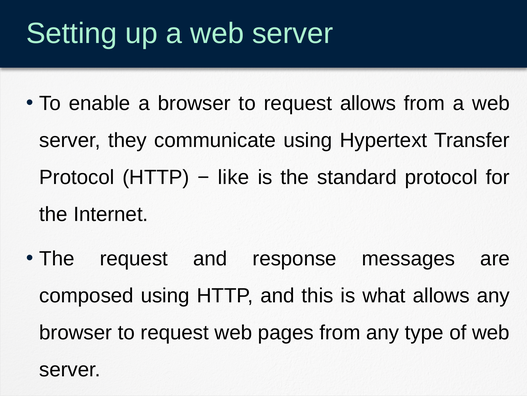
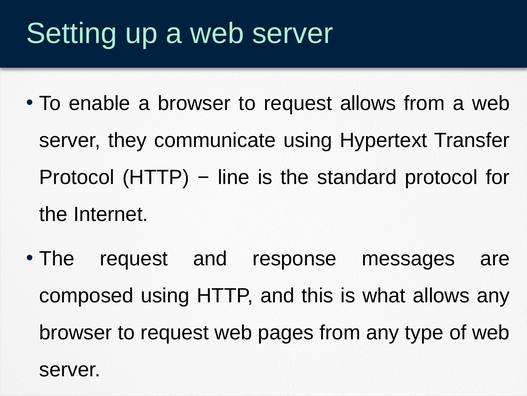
like: like -> line
